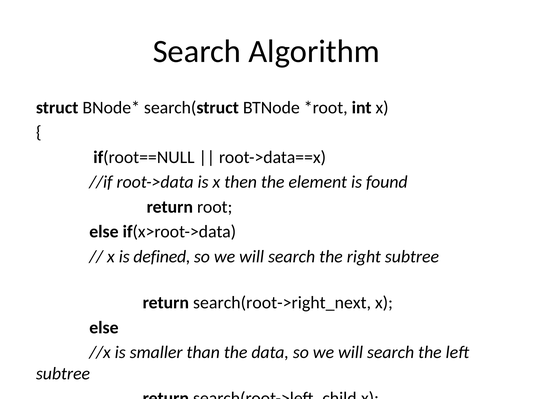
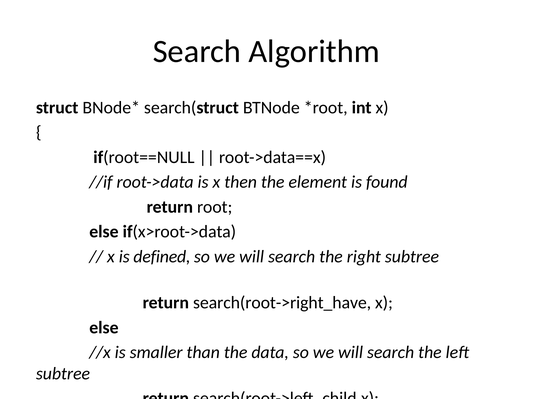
search(root->right_next: search(root->right_next -> search(root->right_have
